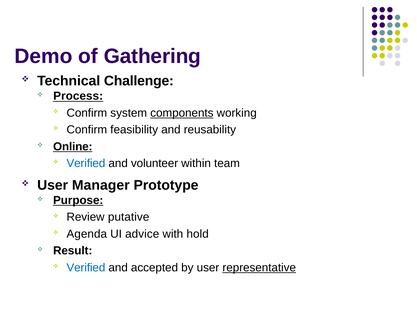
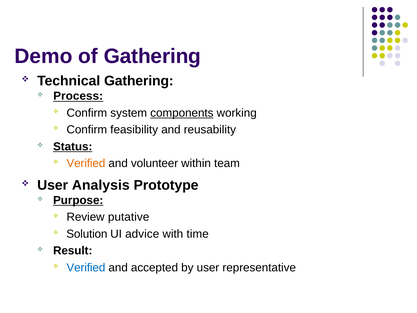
Technical Challenge: Challenge -> Gathering
Online: Online -> Status
Verified at (86, 163) colour: blue -> orange
Manager: Manager -> Analysis
Agenda: Agenda -> Solution
hold: hold -> time
representative underline: present -> none
